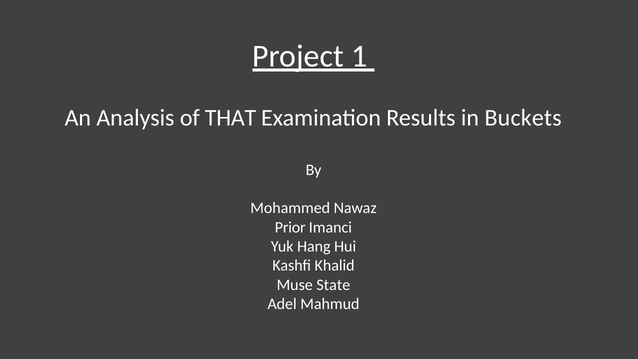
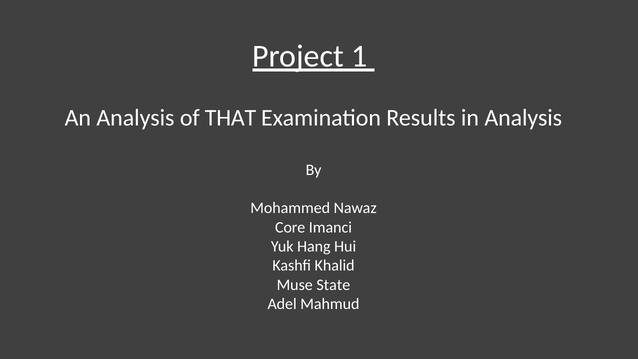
in Buckets: Buckets -> Analysis
Prior: Prior -> Core
